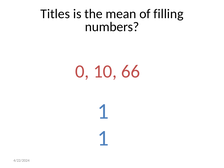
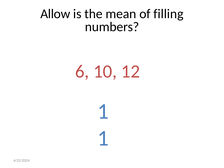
Titles: Titles -> Allow
0: 0 -> 6
66: 66 -> 12
